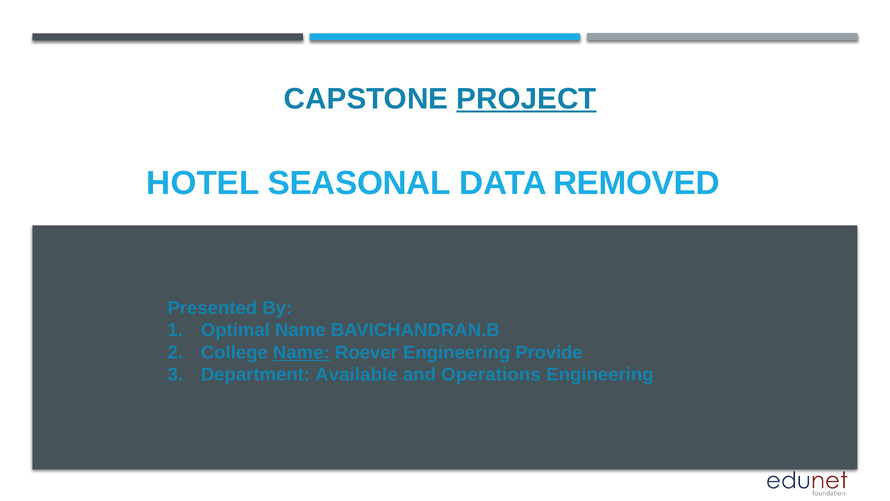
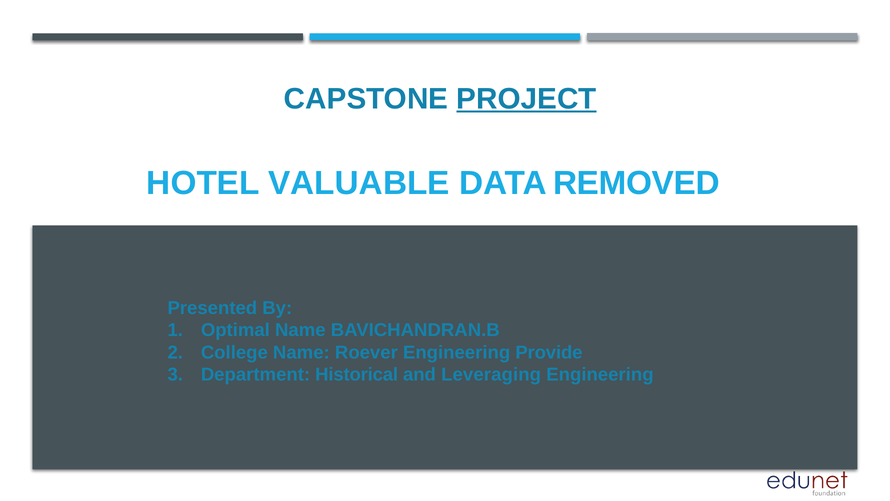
SEASONAL: SEASONAL -> VALUABLE
Name at (301, 352) underline: present -> none
Available: Available -> Historical
Operations: Operations -> Leveraging
